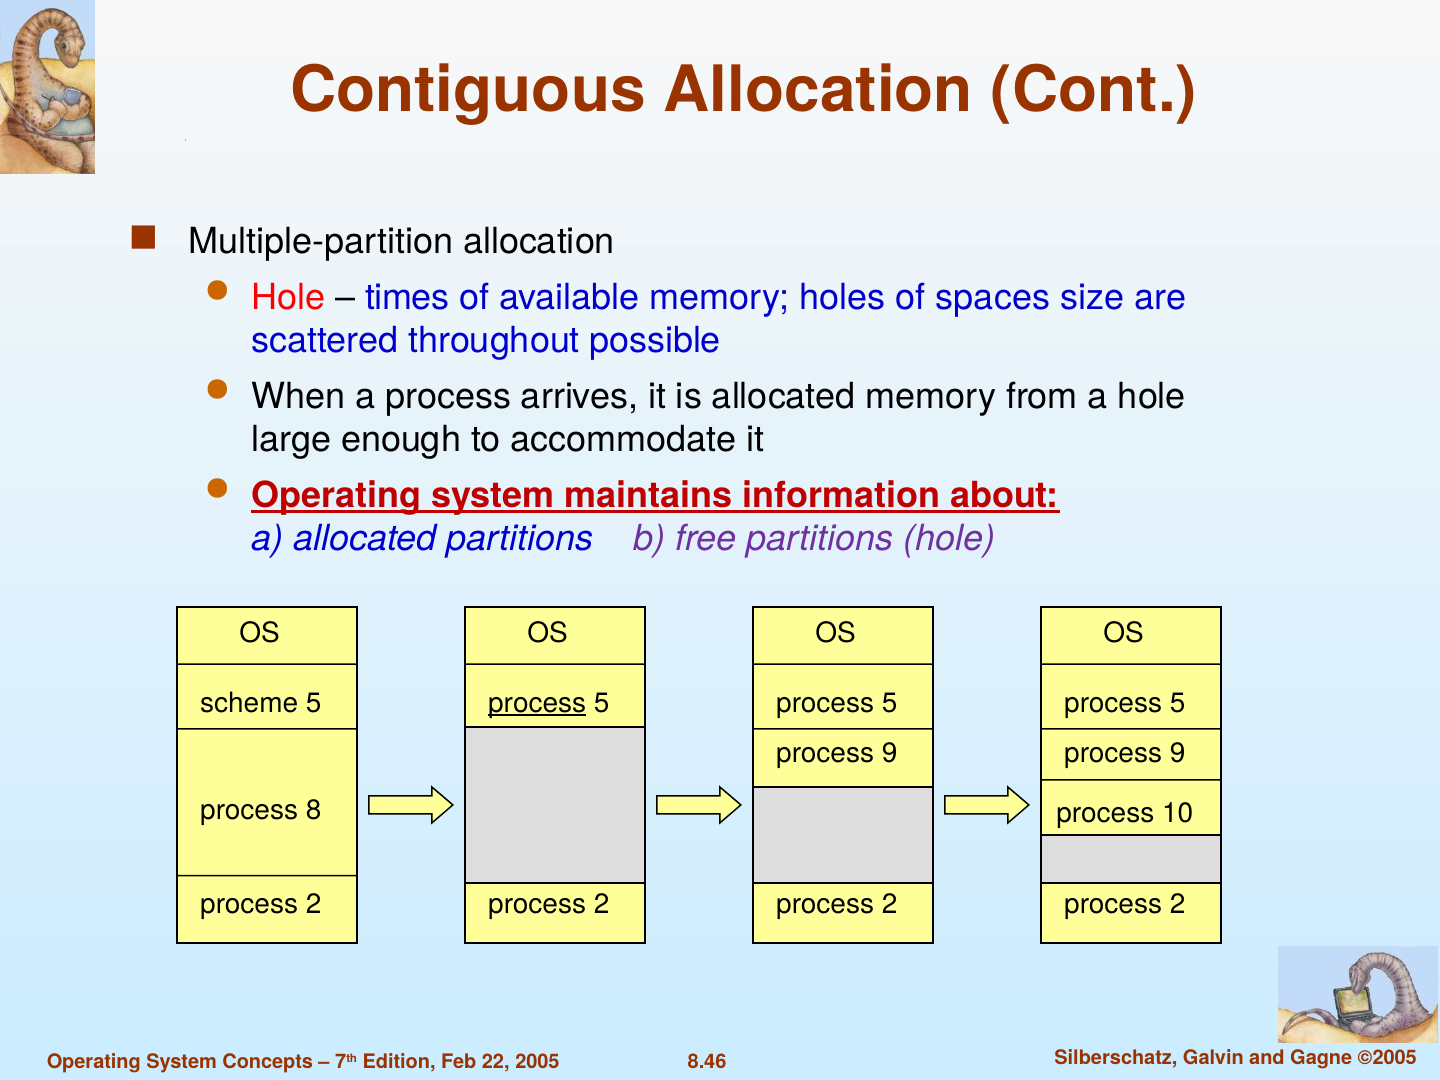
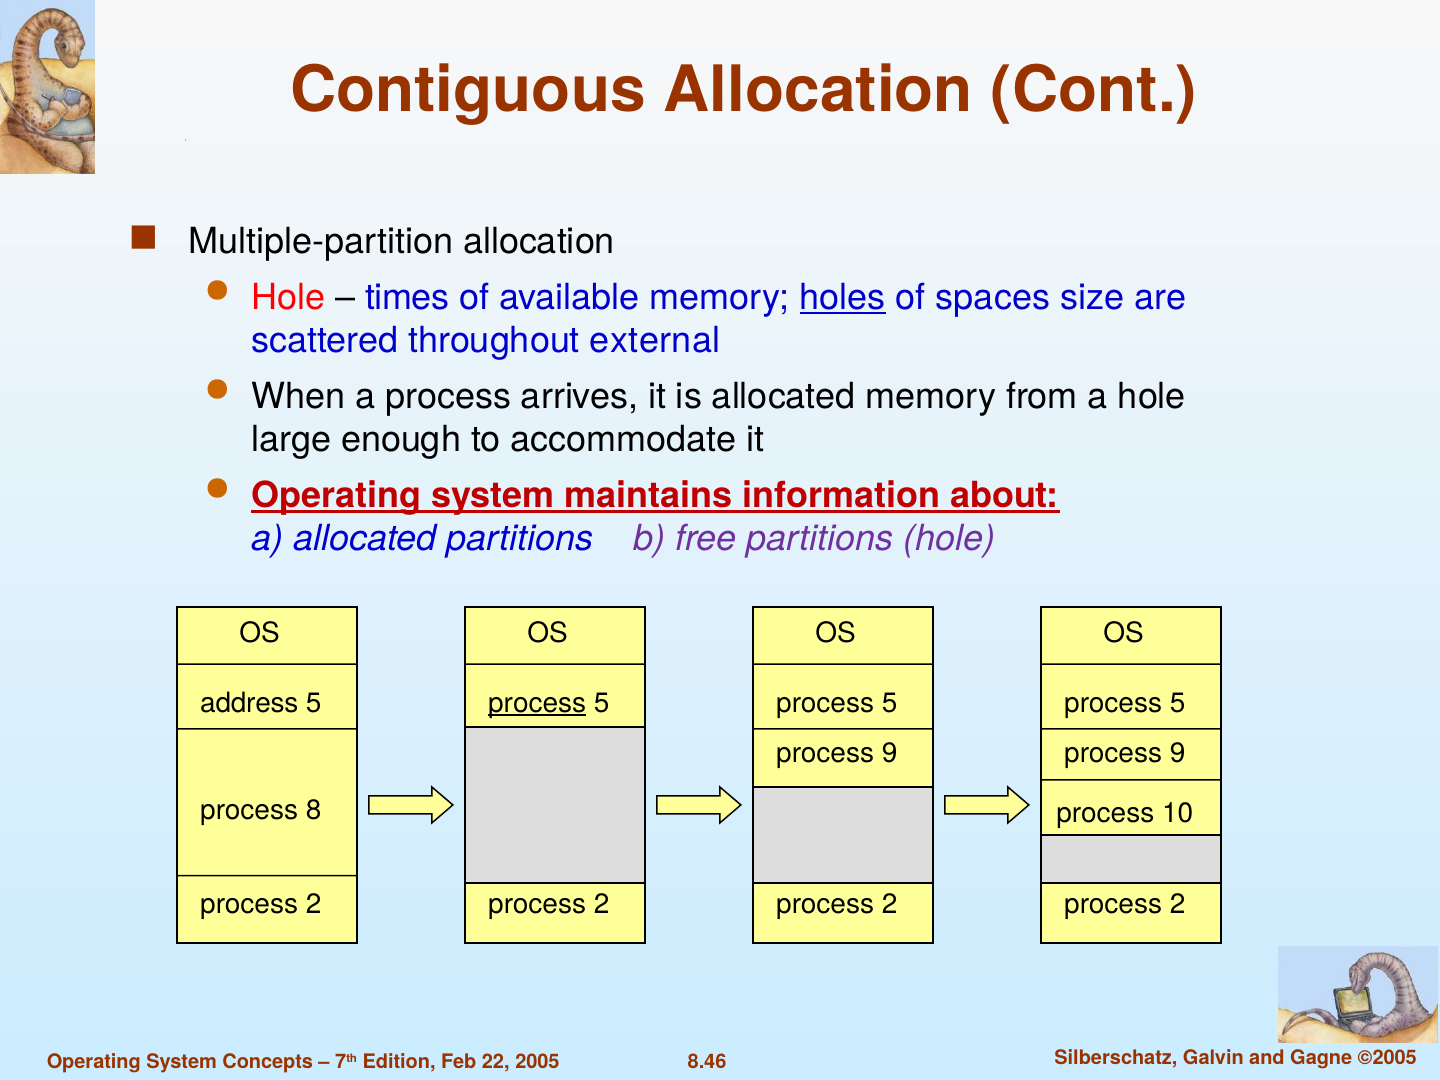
holes underline: none -> present
possible: possible -> external
scheme: scheme -> address
